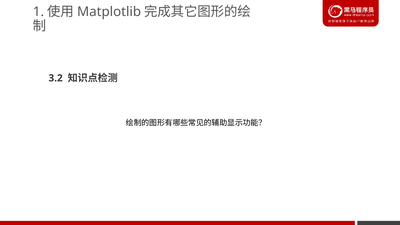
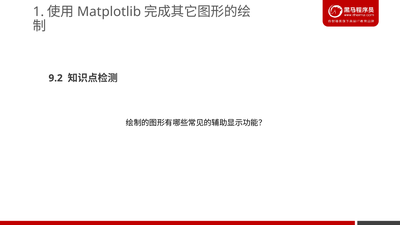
3.2: 3.2 -> 9.2
